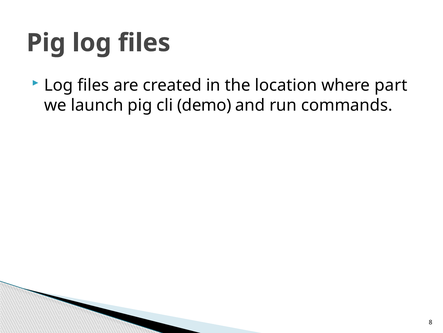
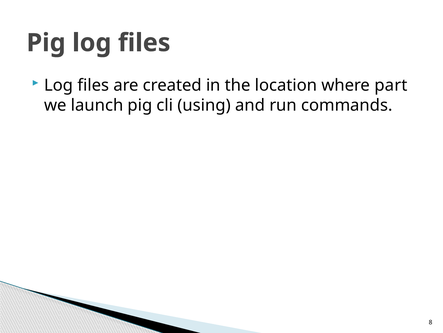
demo: demo -> using
